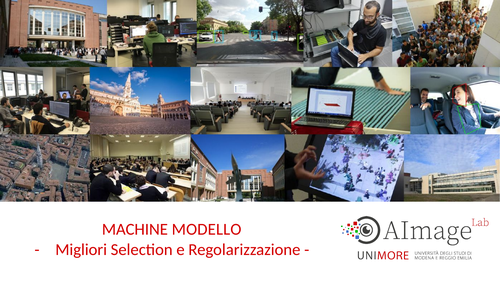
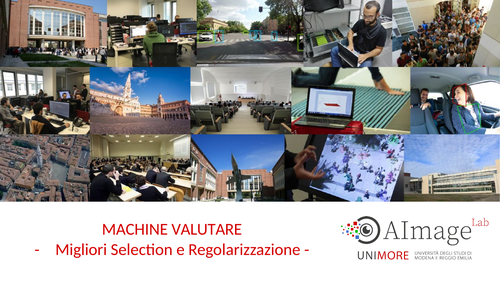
MODELLO: MODELLO -> VALUTARE
